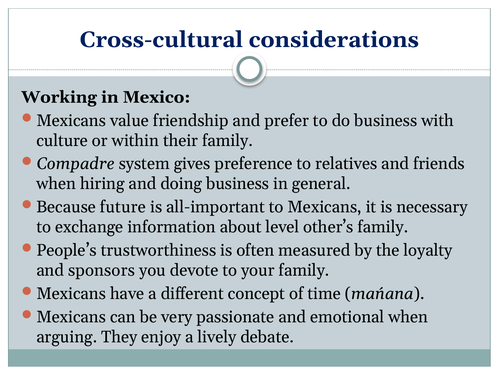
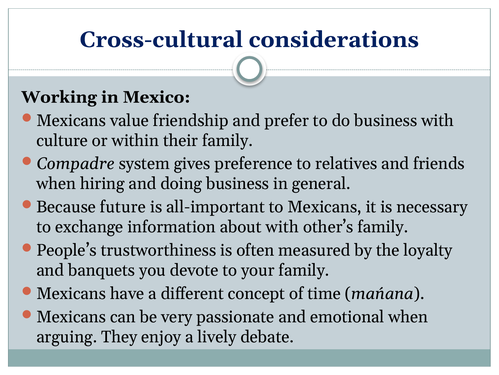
about level: level -> with
sponsors: sponsors -> banquets
